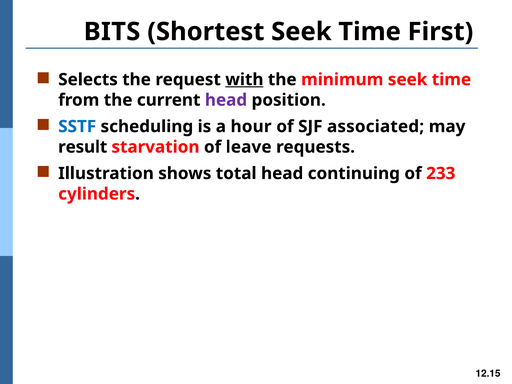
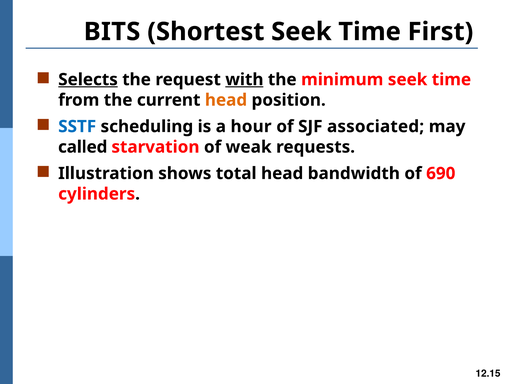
Selects underline: none -> present
head at (226, 100) colour: purple -> orange
result: result -> called
leave: leave -> weak
continuing: continuing -> bandwidth
233: 233 -> 690
